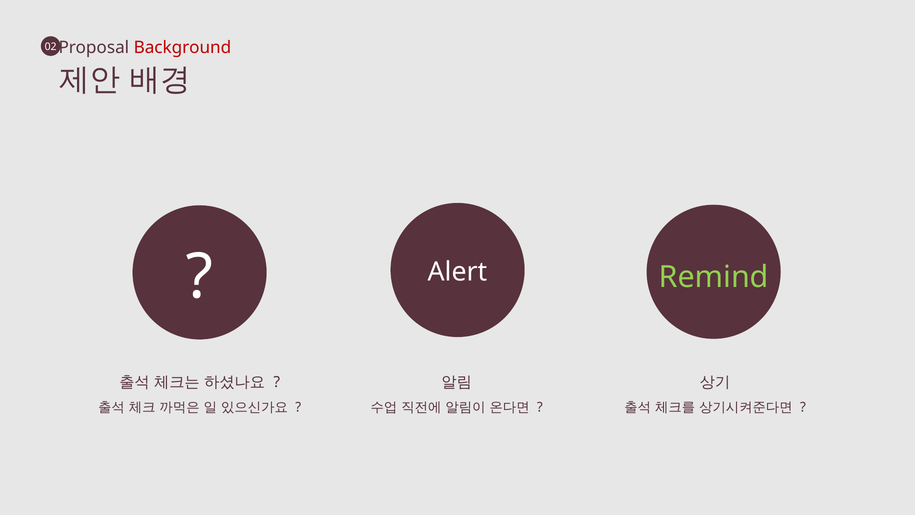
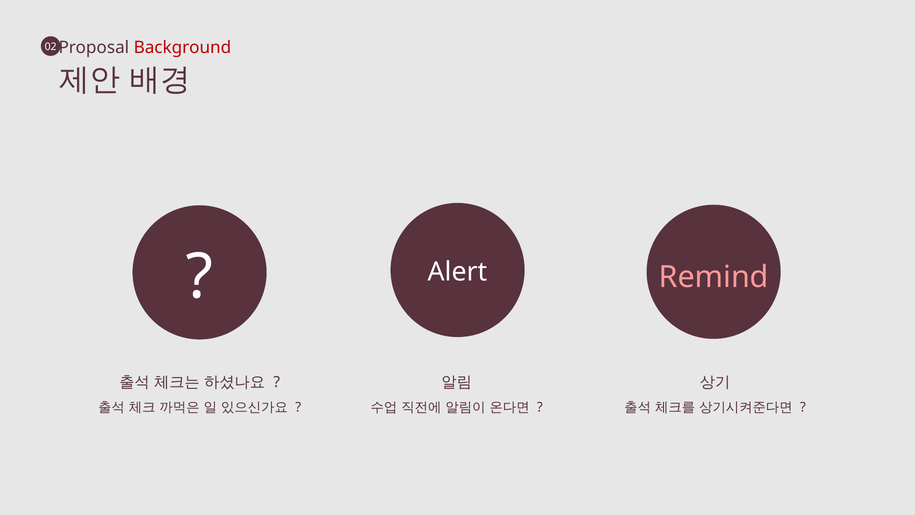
Remind colour: light green -> pink
